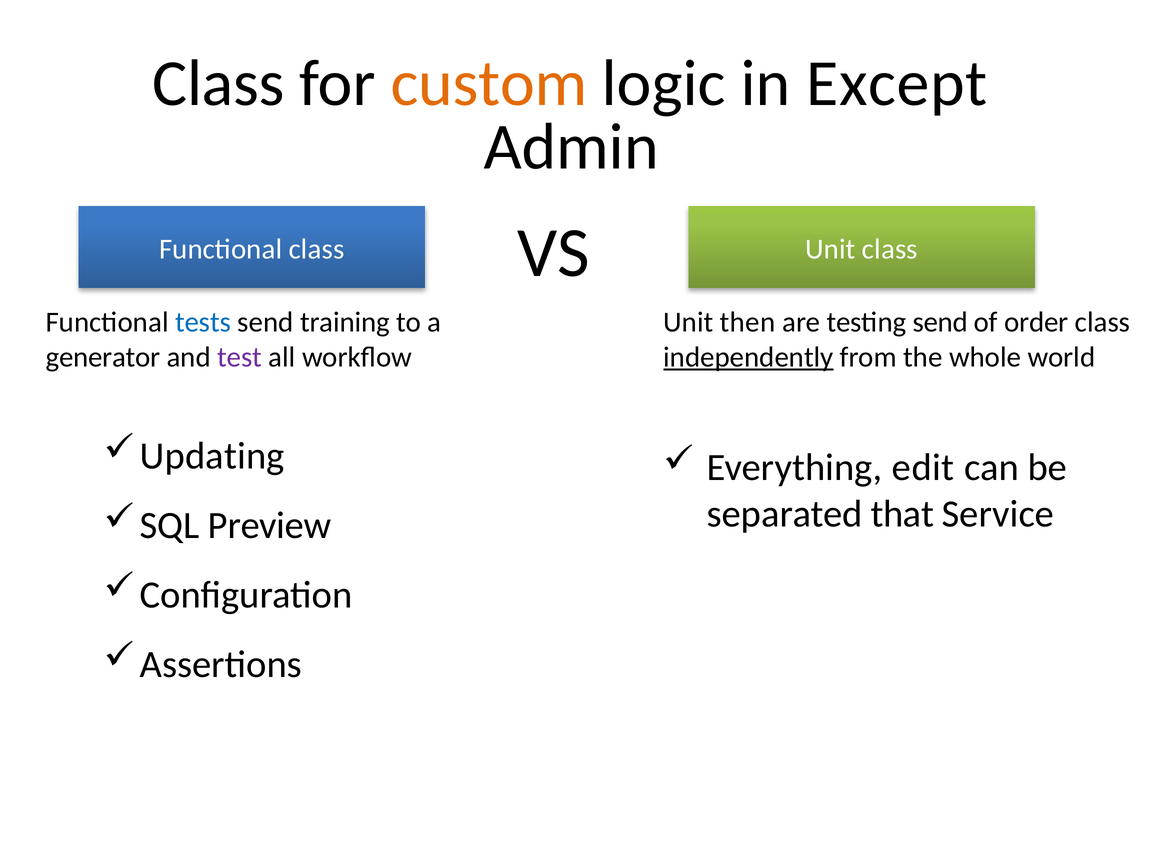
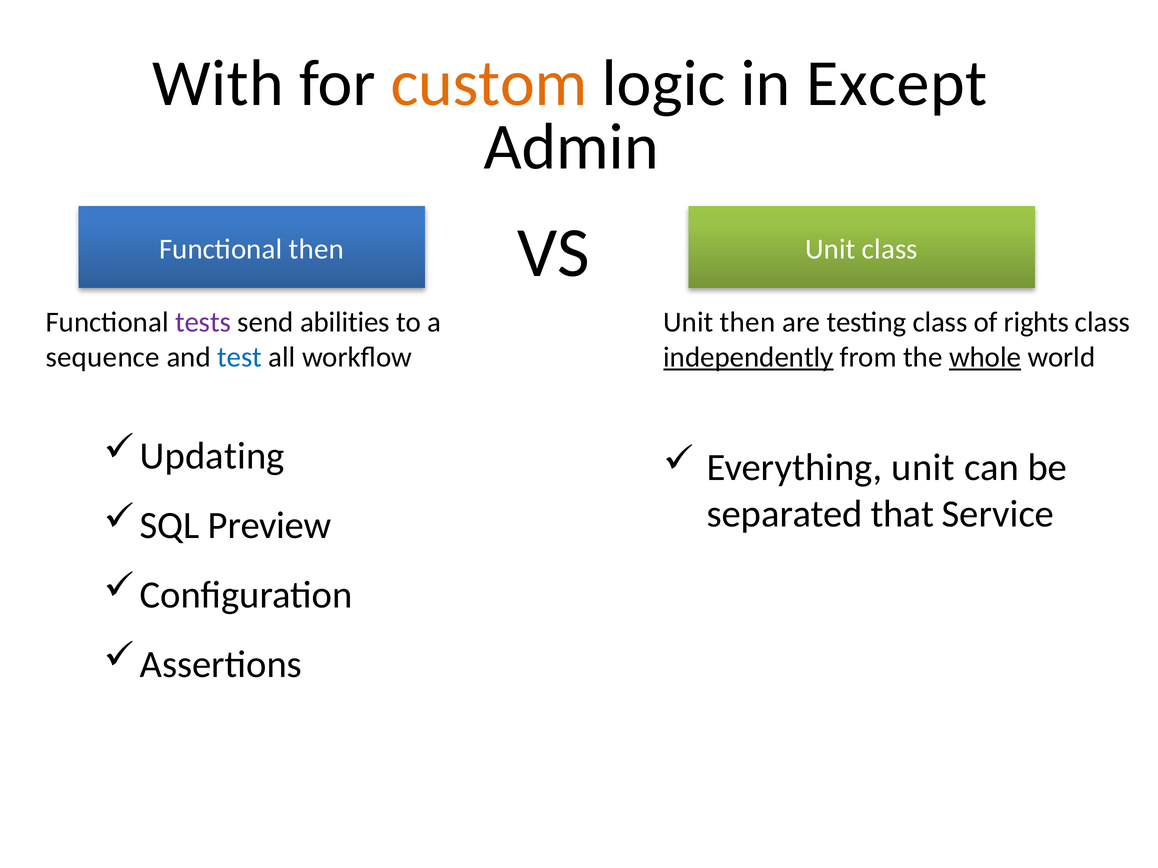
Class at (218, 84): Class -> With
Functional class: class -> then
tests colour: blue -> purple
training: training -> abilities
testing send: send -> class
order: order -> rights
generator: generator -> sequence
test colour: purple -> blue
whole underline: none -> present
Everything edit: edit -> unit
